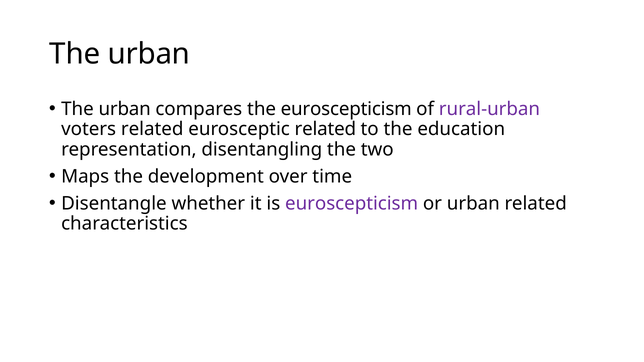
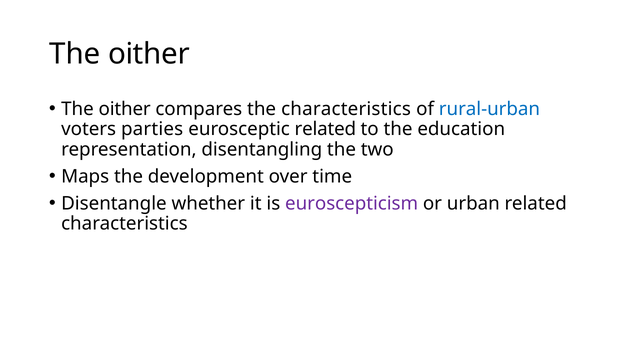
urban at (149, 54): urban -> oither
urban at (125, 109): urban -> oither
the euroscepticism: euroscepticism -> characteristics
rural-urban colour: purple -> blue
voters related: related -> parties
